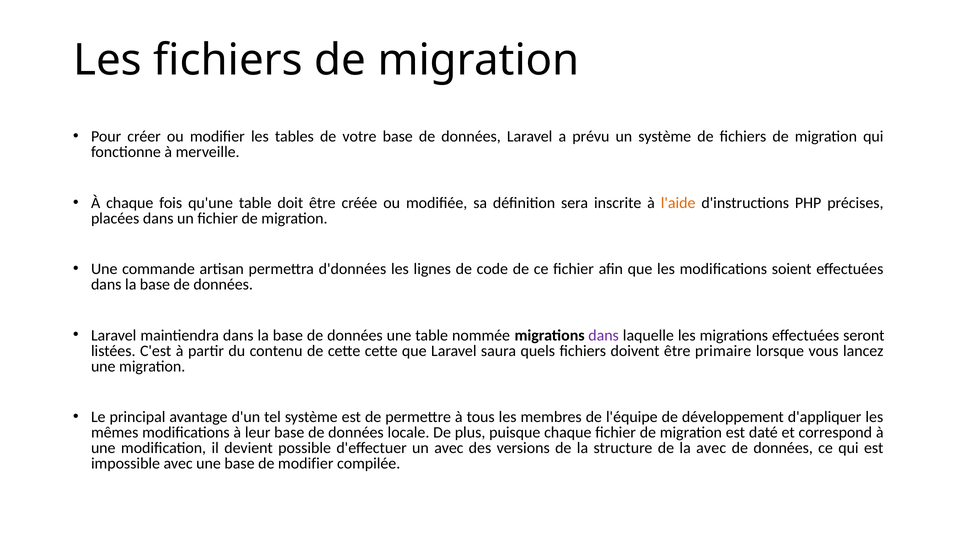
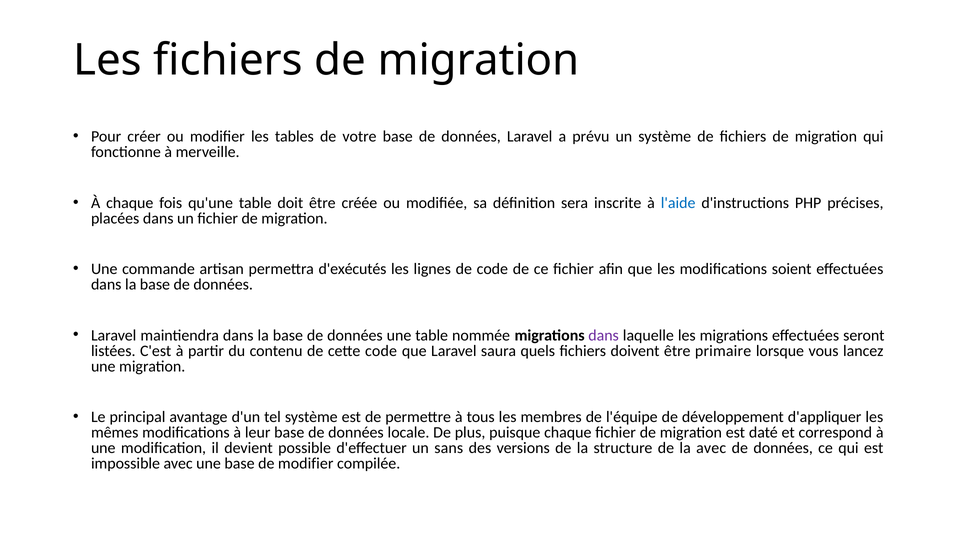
l'aide colour: orange -> blue
d'données: d'données -> d'exécutés
cette cette: cette -> code
un avec: avec -> sans
